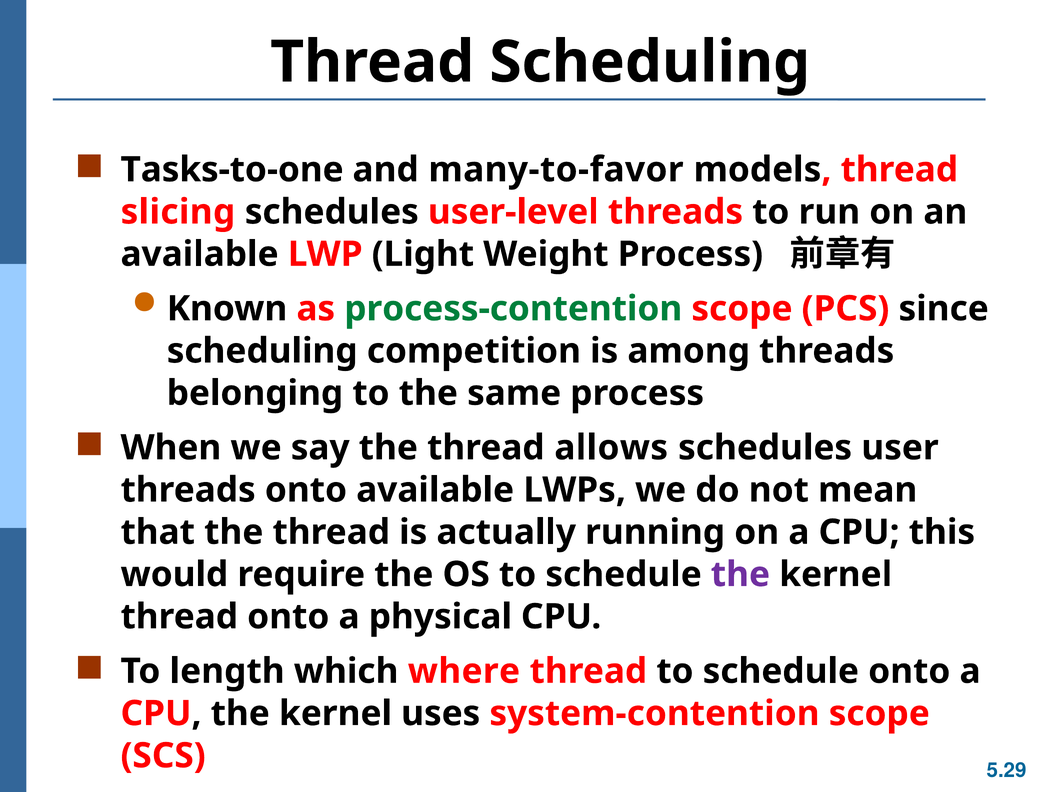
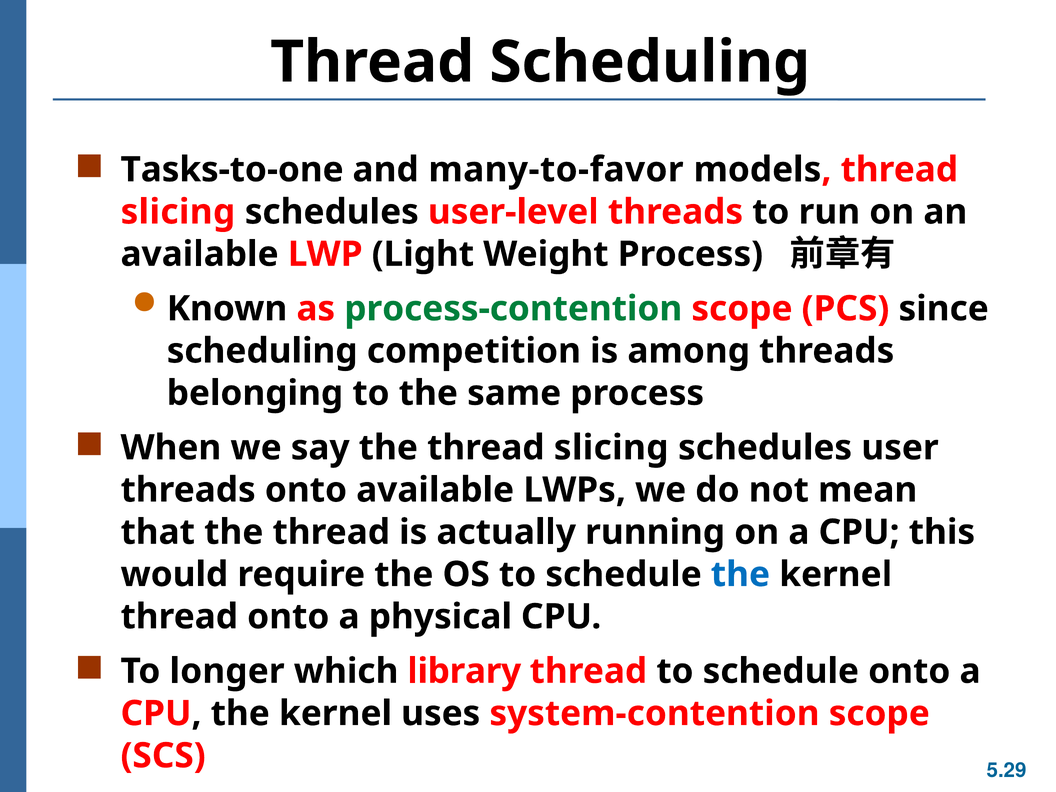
the thread allows: allows -> slicing
the at (740, 574) colour: purple -> blue
length: length -> longer
where: where -> library
